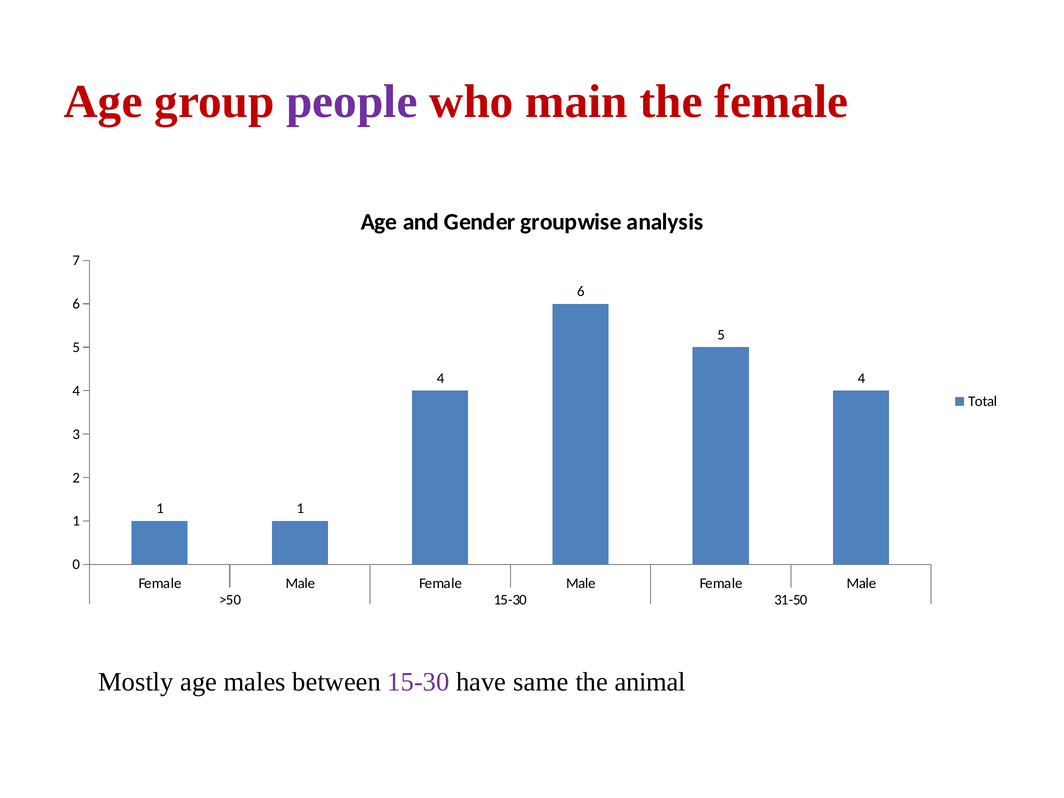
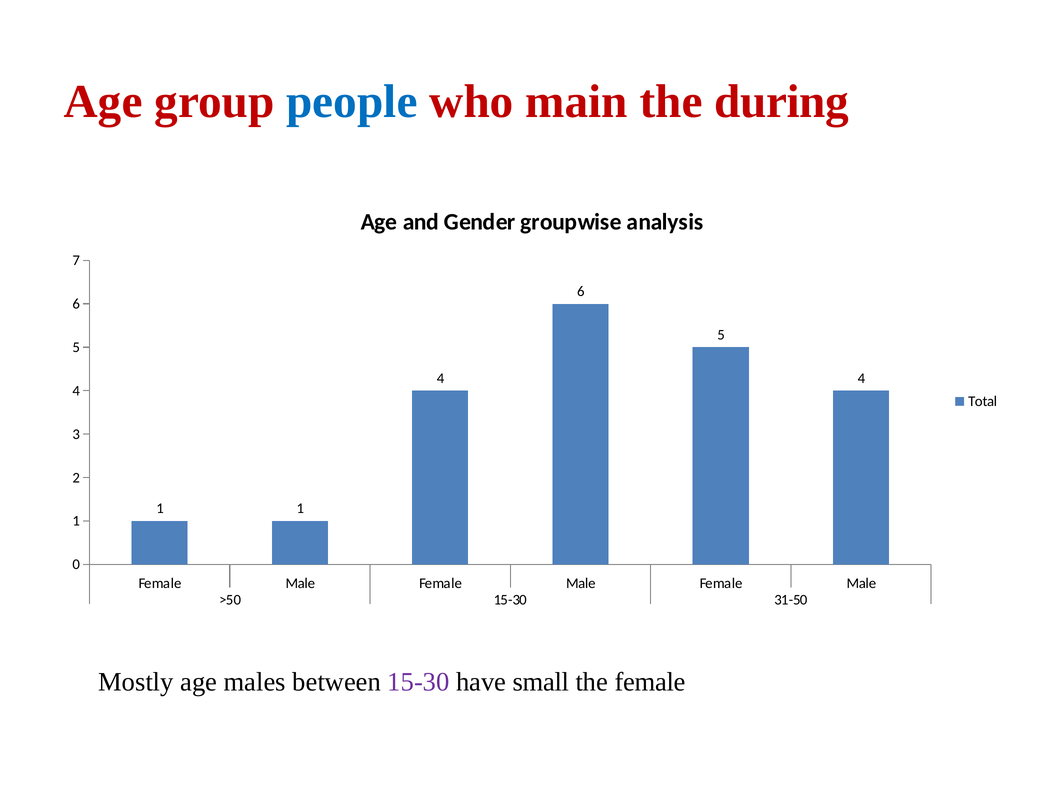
people colour: purple -> blue
the female: female -> during
same: same -> small
the animal: animal -> female
